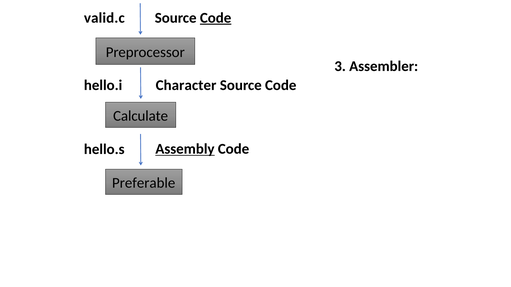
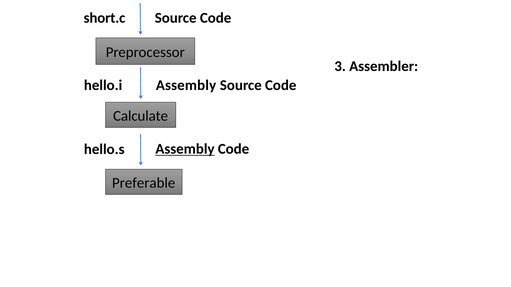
valid.c: valid.c -> short.c
Code at (216, 18) underline: present -> none
Character at (186, 85): Character -> Assembly
